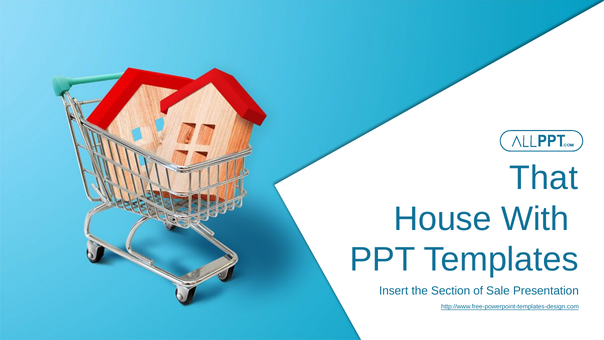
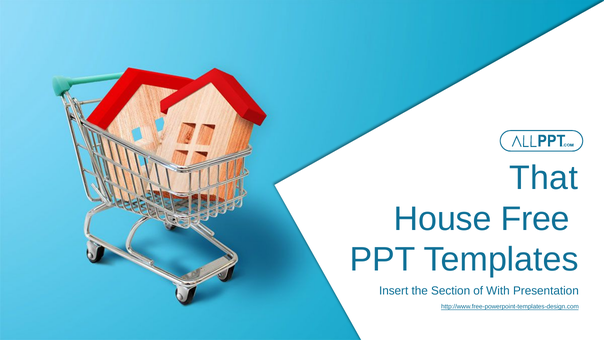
With: With -> Free
Sale: Sale -> With
